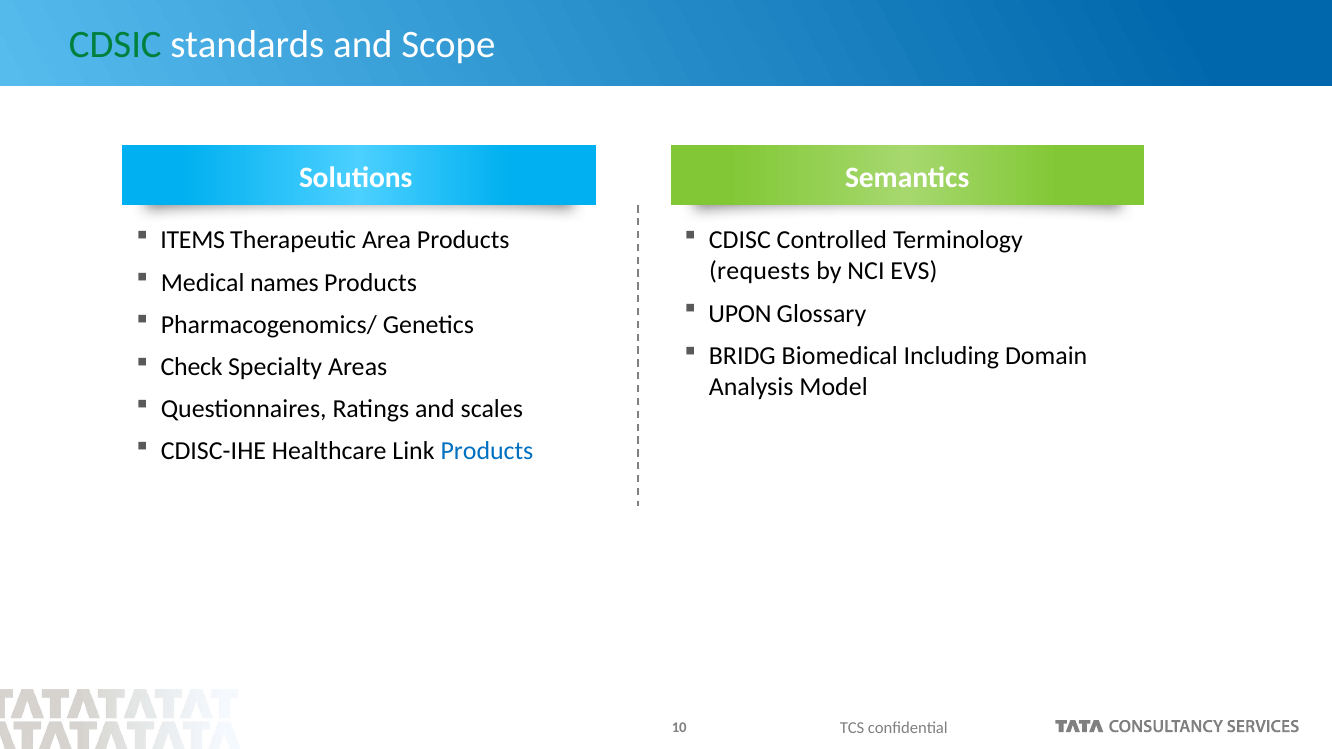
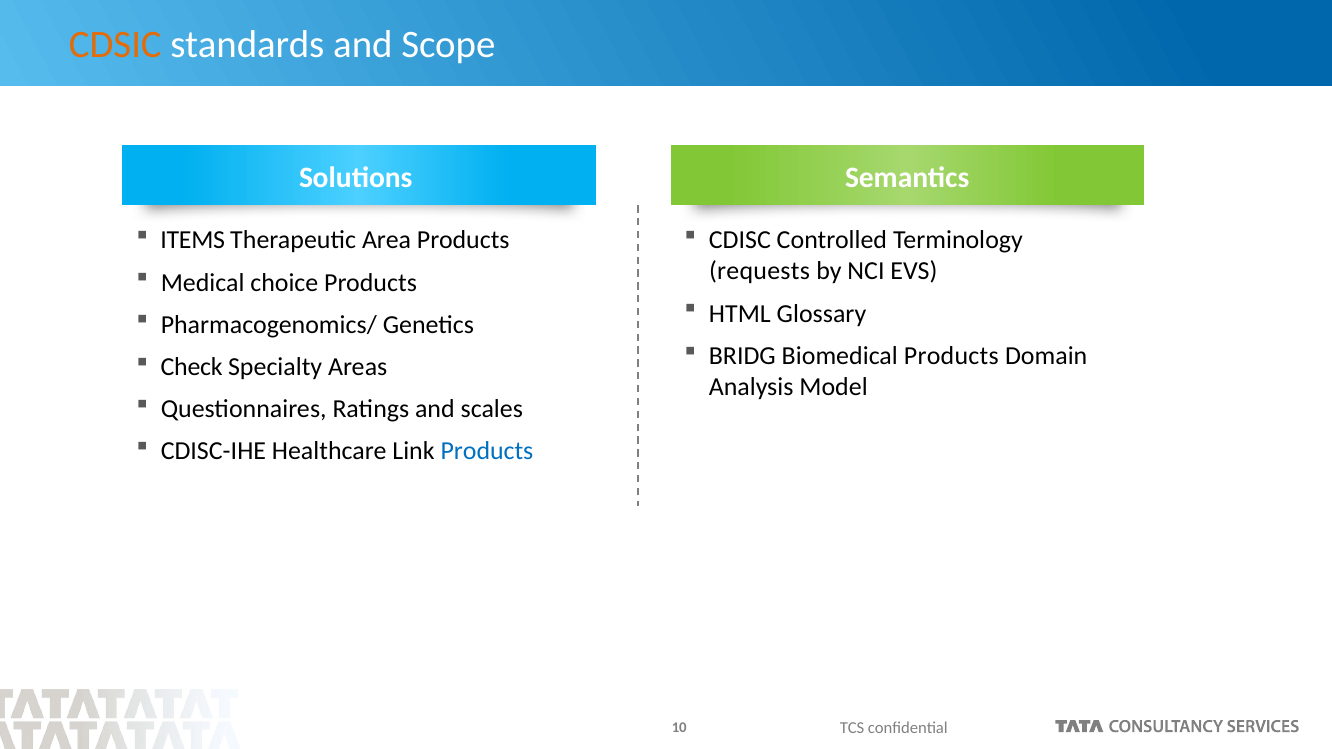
CDSIC colour: green -> orange
names: names -> choice
UPON: UPON -> HTML
Biomedical Including: Including -> Products
